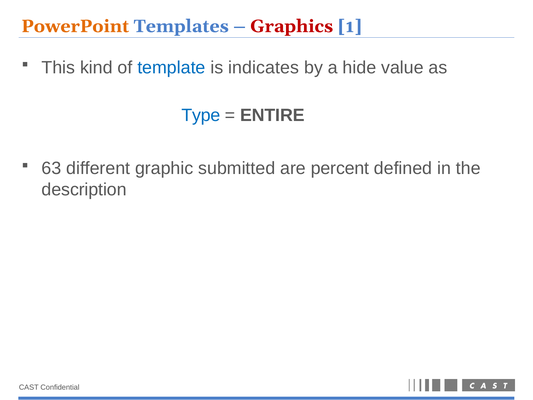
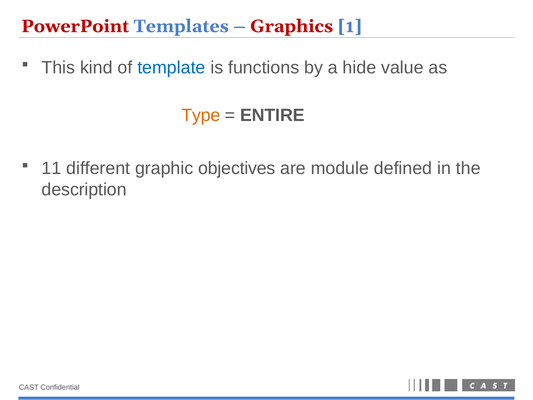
PowerPoint colour: orange -> red
indicates: indicates -> functions
Type colour: blue -> orange
63: 63 -> 11
submitted: submitted -> objectives
percent: percent -> module
